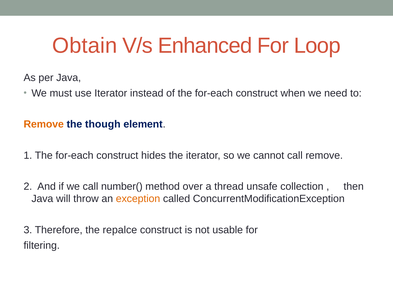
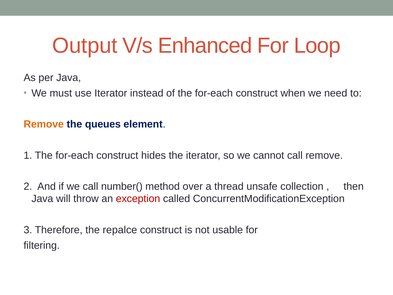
Obtain: Obtain -> Output
though: though -> queues
exception colour: orange -> red
